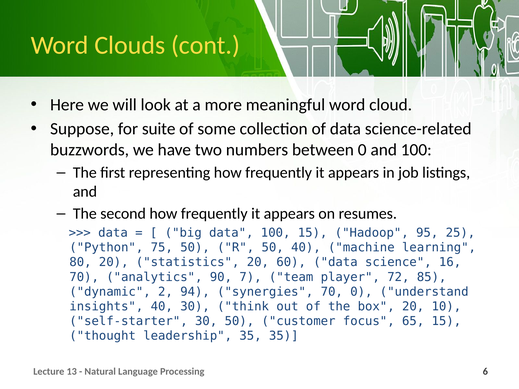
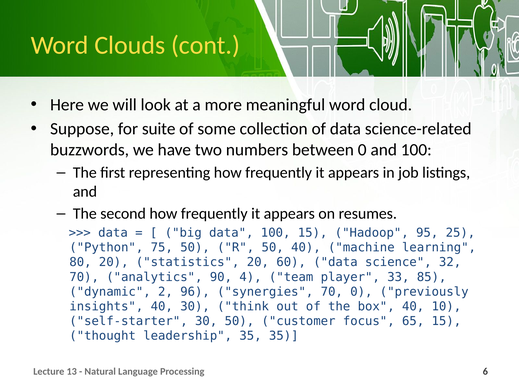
16: 16 -> 32
7: 7 -> 4
72: 72 -> 33
94: 94 -> 96
understand: understand -> previously
box 20: 20 -> 40
